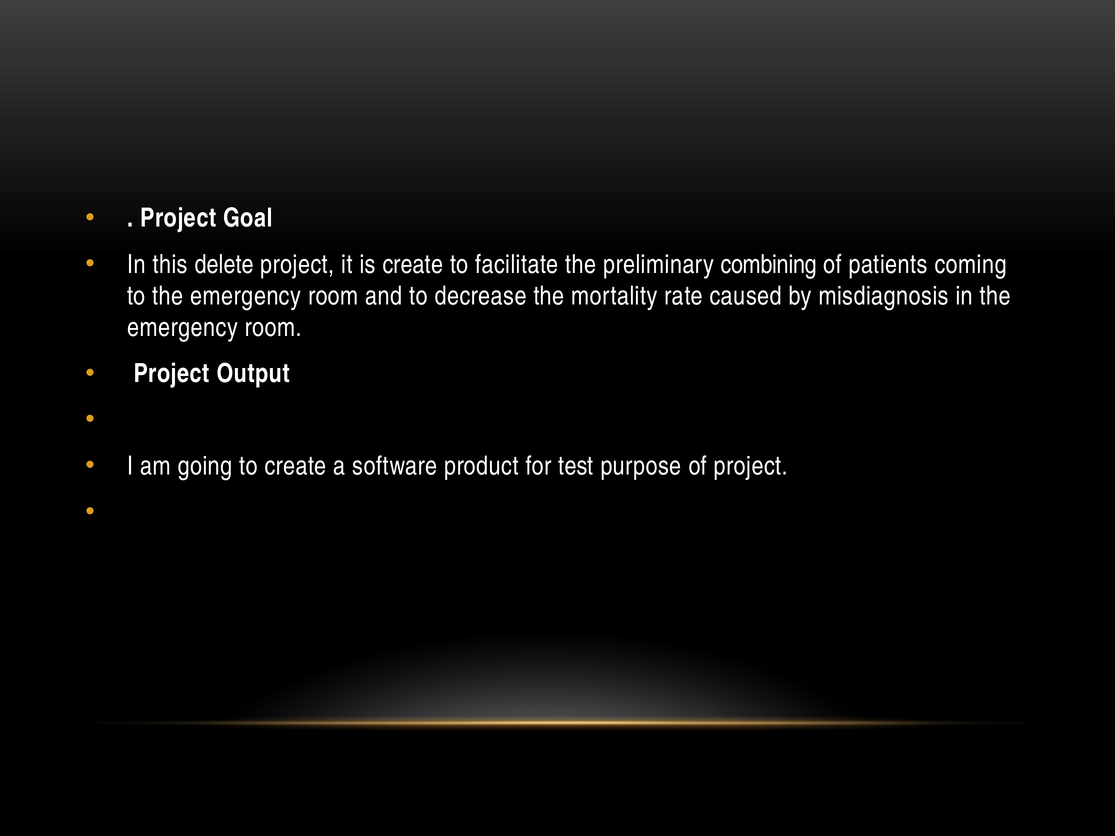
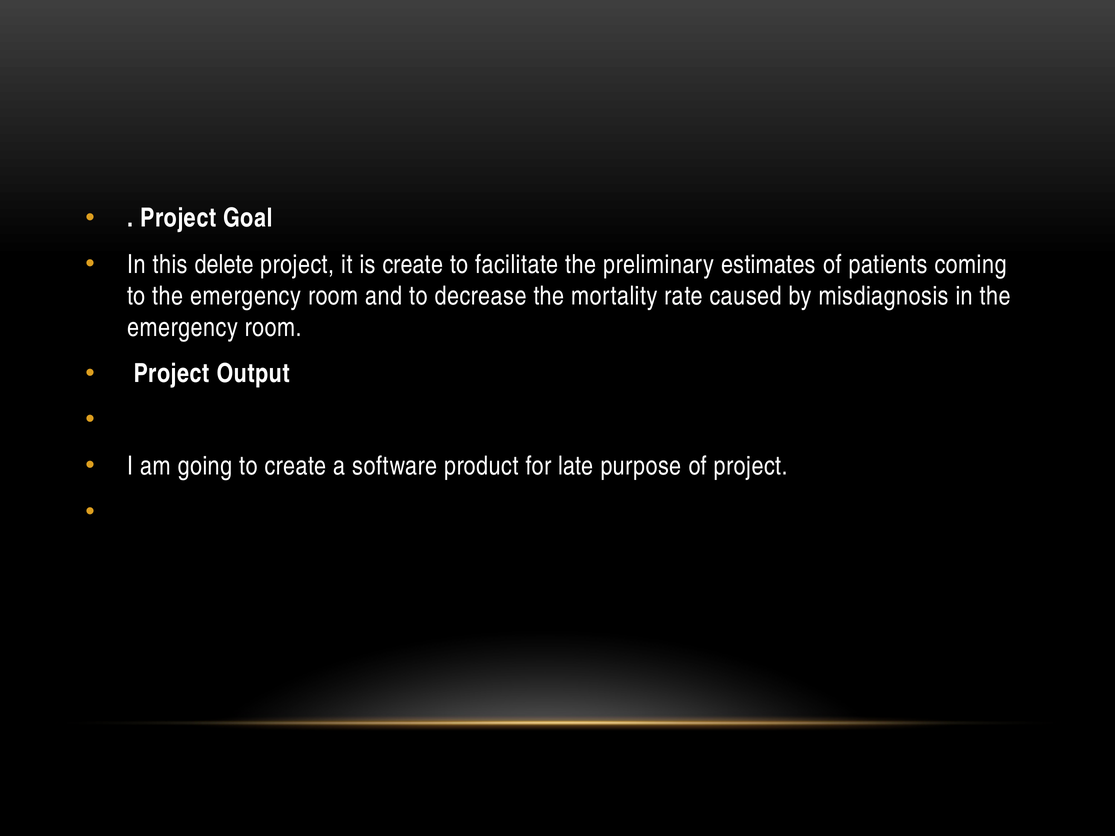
combining: combining -> estimates
test: test -> late
